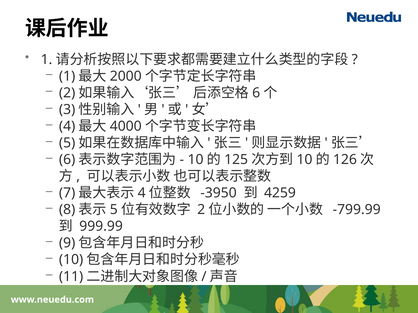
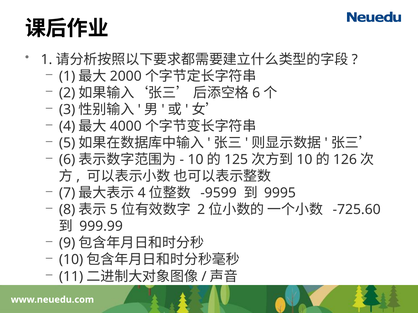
-3950: -3950 -> -9599
4259: 4259 -> 9995
-799.99: -799.99 -> -725.60
